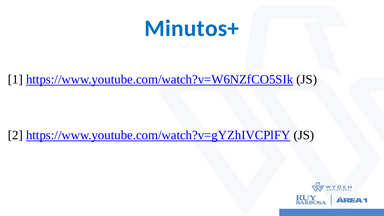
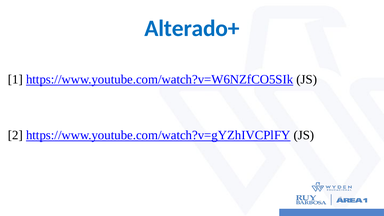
Minutos+: Minutos+ -> Alterado+
